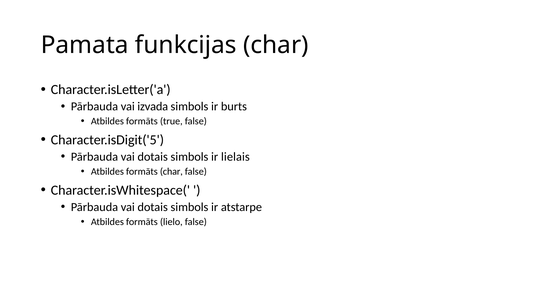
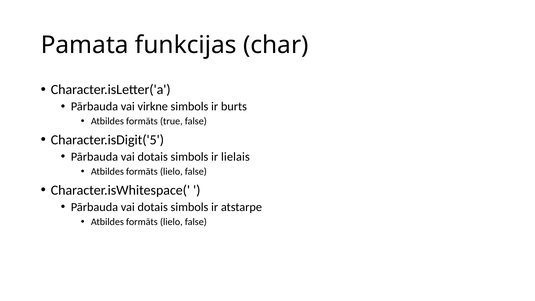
izvada: izvada -> virkne
char at (171, 172): char -> lielo
